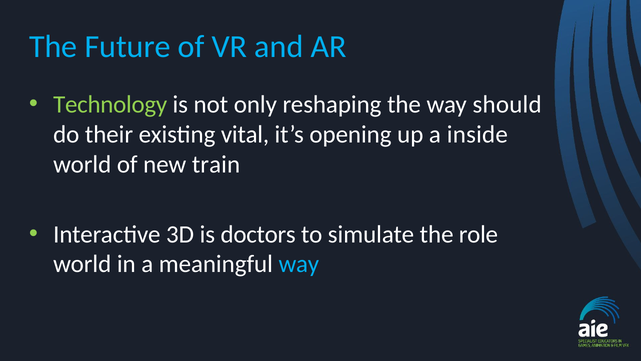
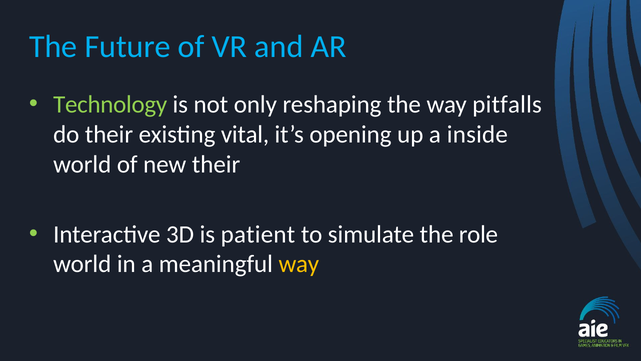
should: should -> pitfalls
new train: train -> their
doctors: doctors -> patient
way at (299, 264) colour: light blue -> yellow
